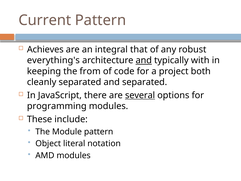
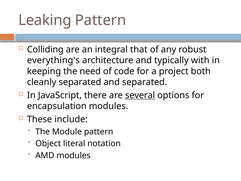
Current: Current -> Leaking
Achieves: Achieves -> Colliding
and at (144, 60) underline: present -> none
from: from -> need
programming: programming -> encapsulation
